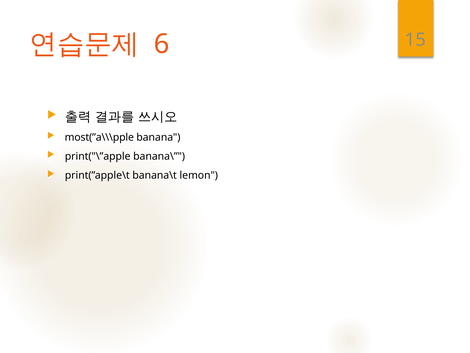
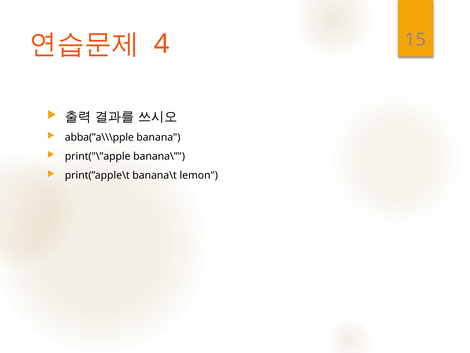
6: 6 -> 4
most(”a\\\pple: most(”a\\\pple -> abba(”a\\\pple
